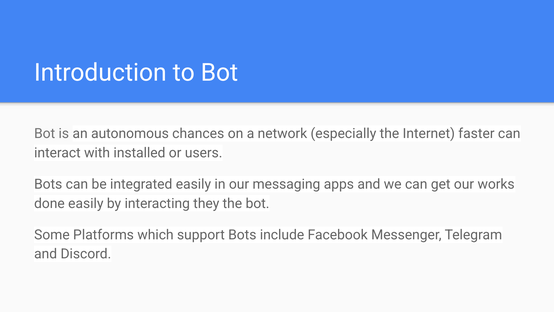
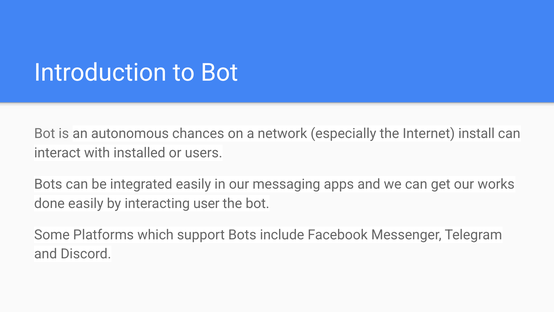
faster: faster -> install
they: they -> user
